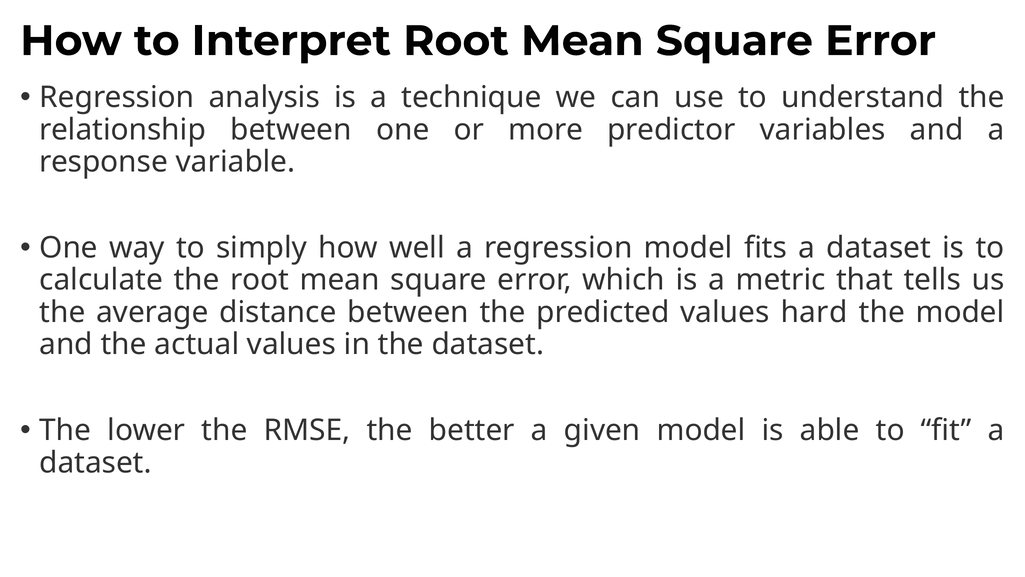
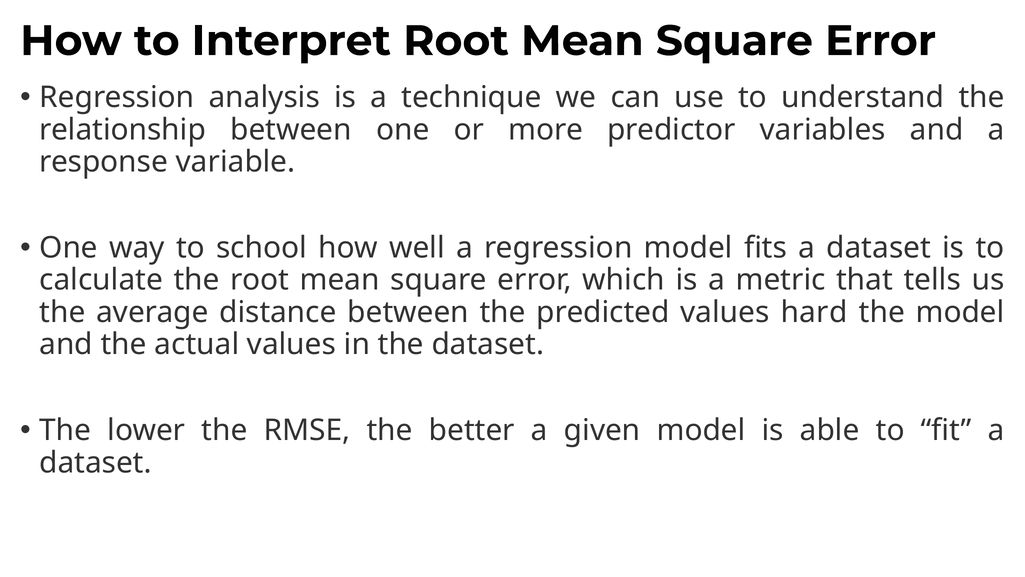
simply: simply -> school
